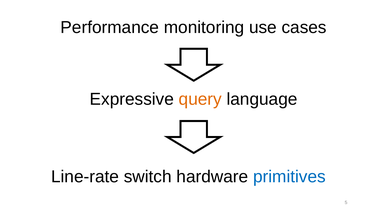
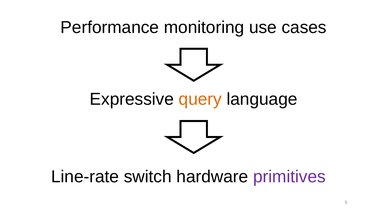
primitives colour: blue -> purple
